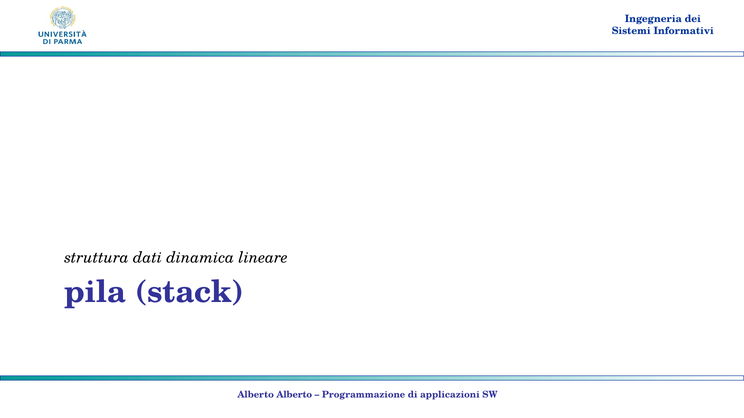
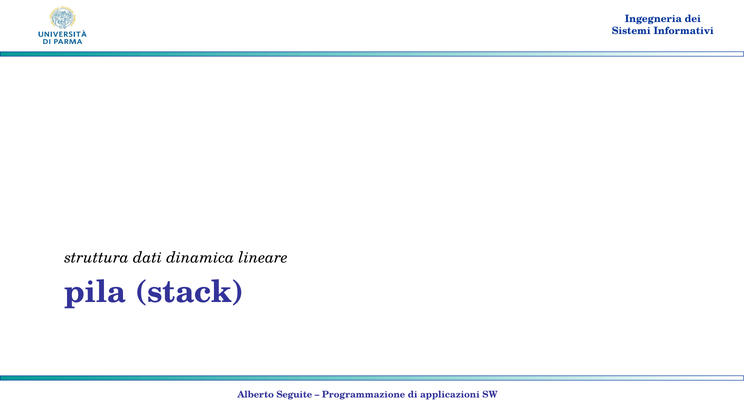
Alberto Alberto: Alberto -> Seguite
